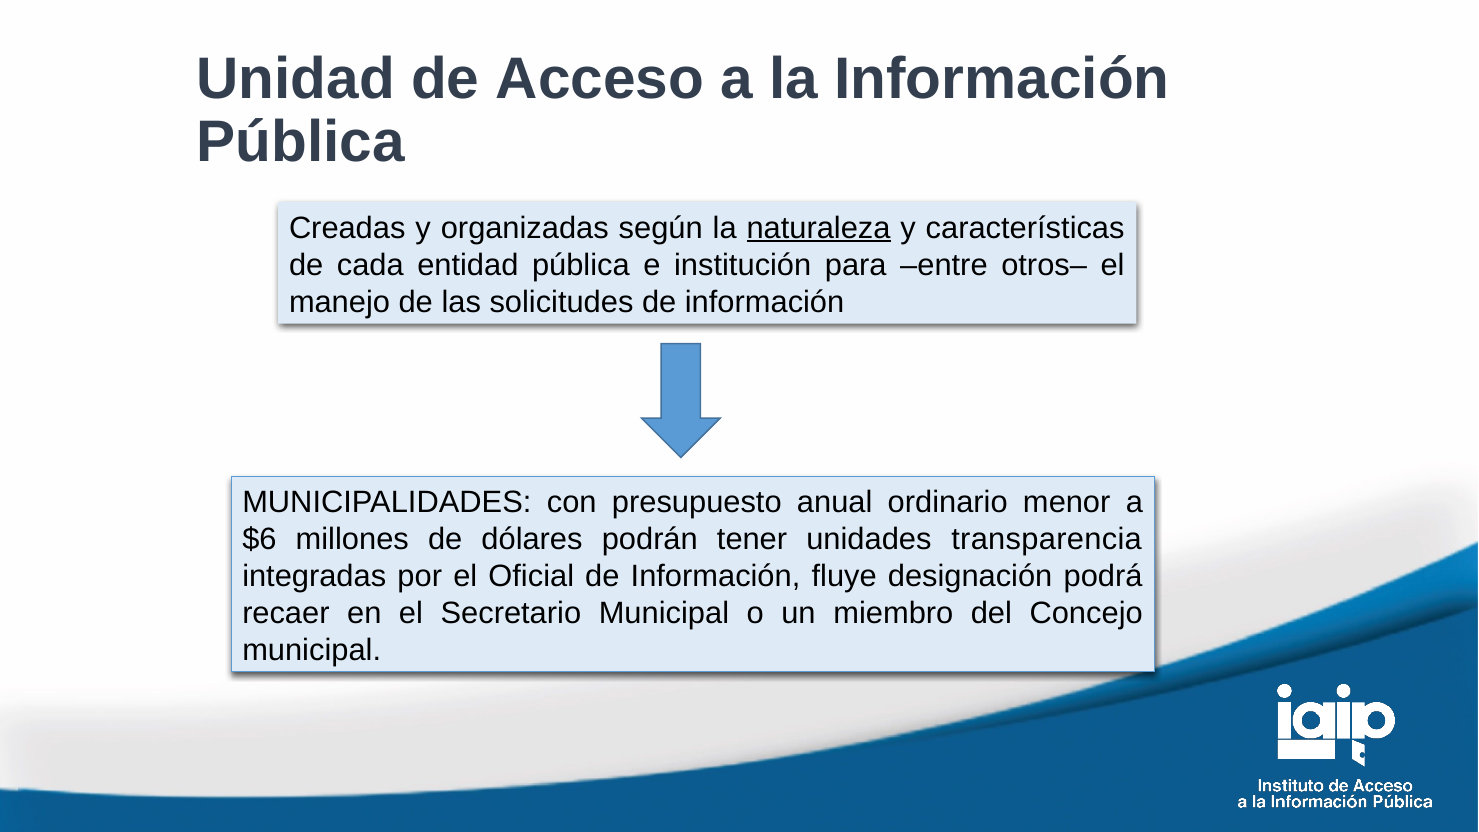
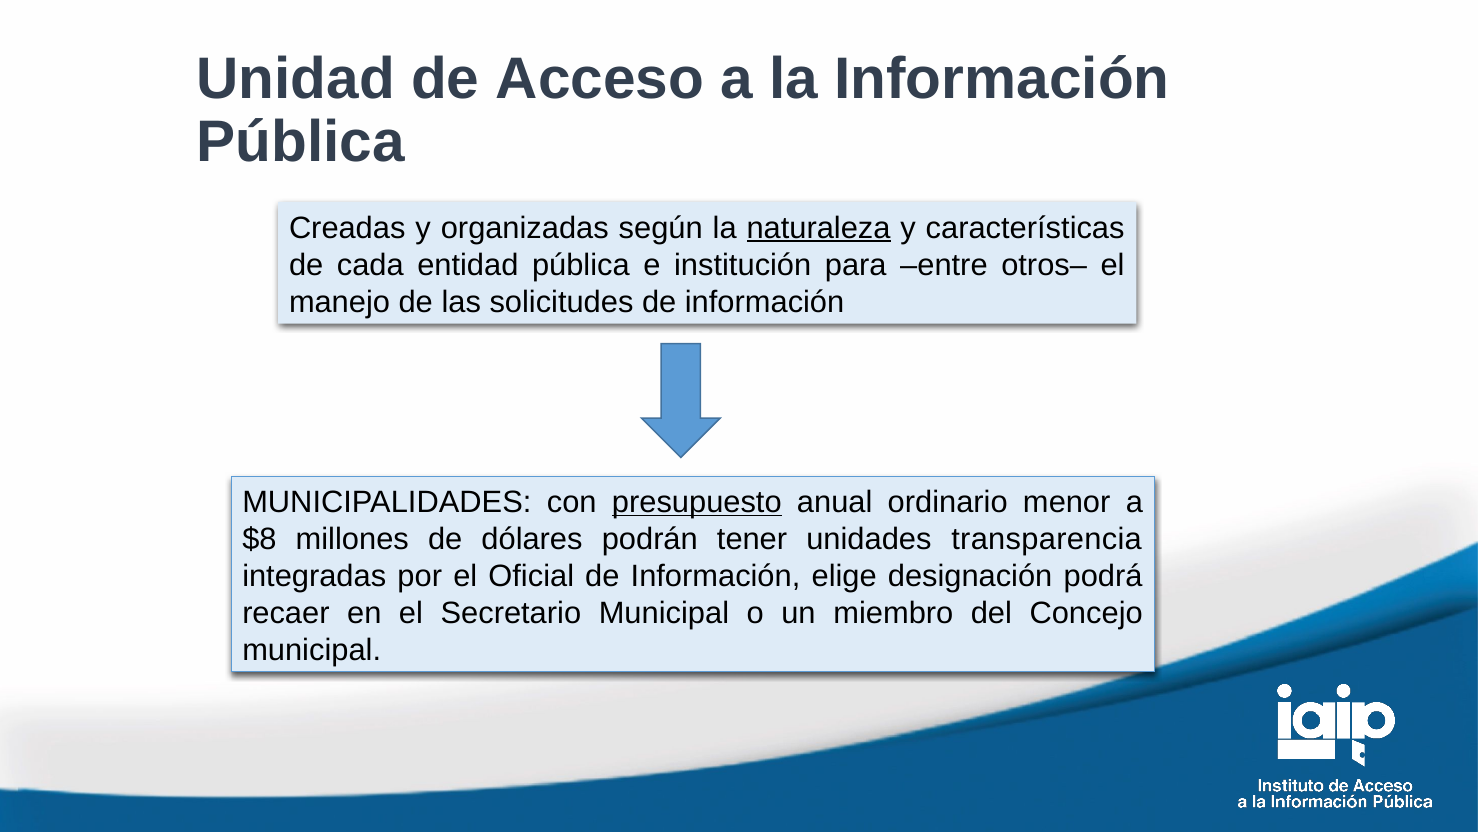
presupuesto underline: none -> present
$6: $6 -> $8
fluye: fluye -> elige
